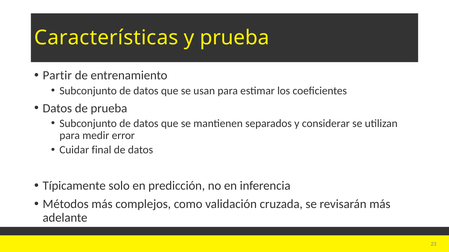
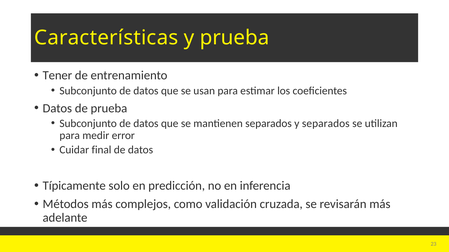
Partir: Partir -> Tener
y considerar: considerar -> separados
